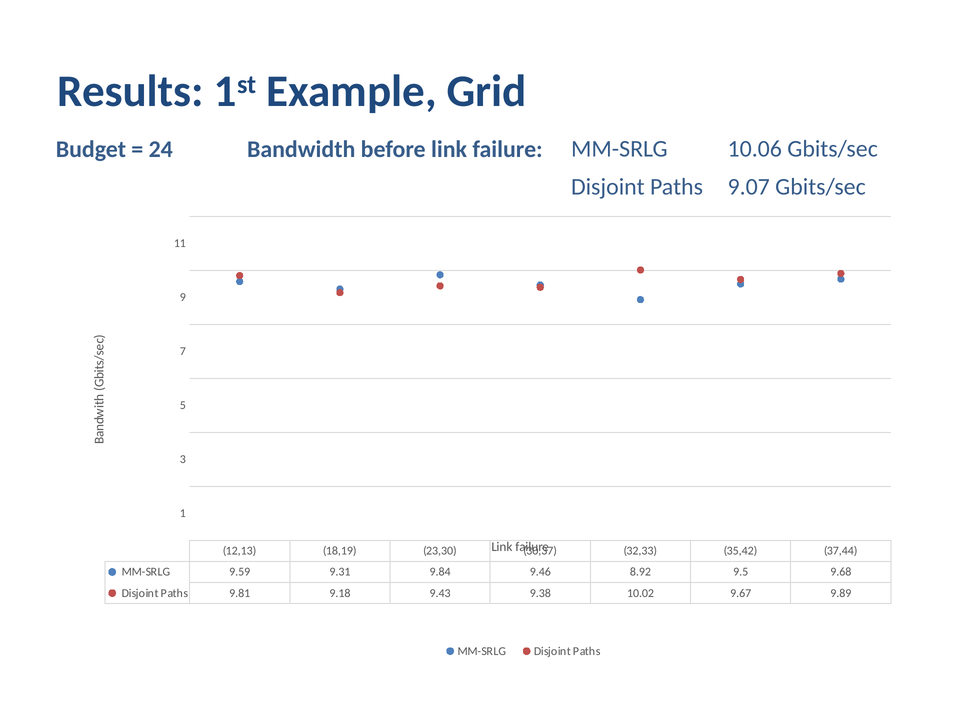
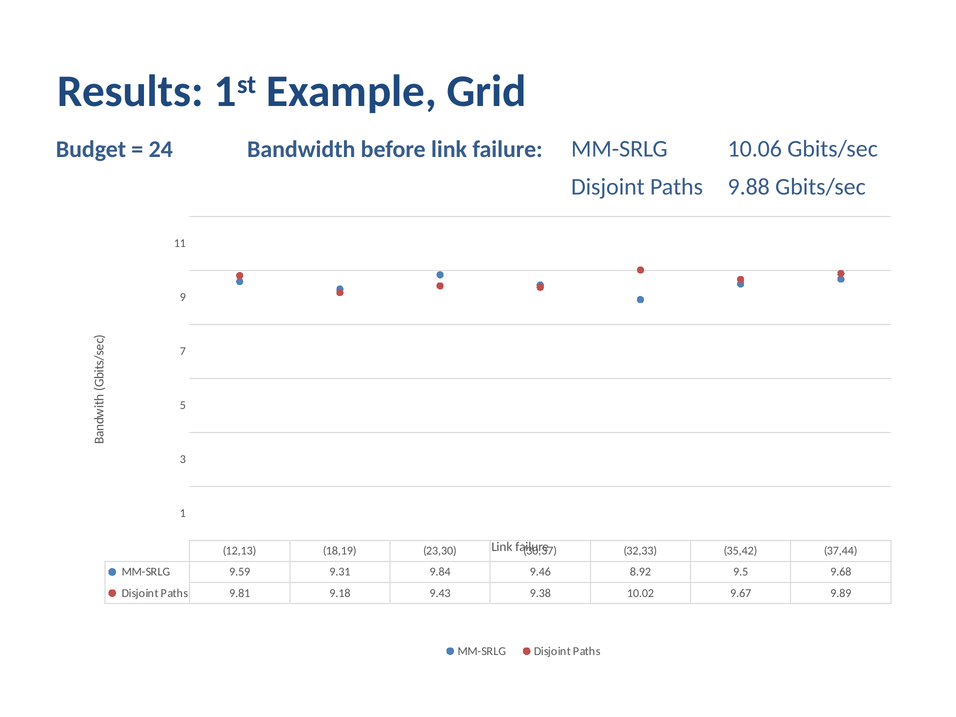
9.07: 9.07 -> 9.88
